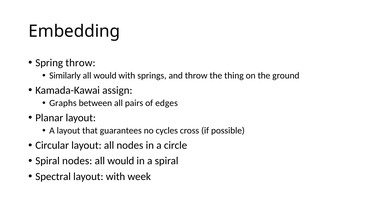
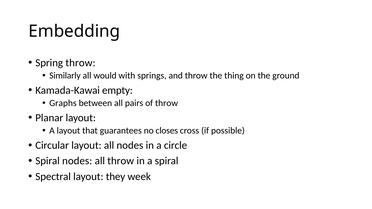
assign: assign -> empty
of edges: edges -> throw
cycles: cycles -> closes
would at (121, 161): would -> throw
layout with: with -> they
